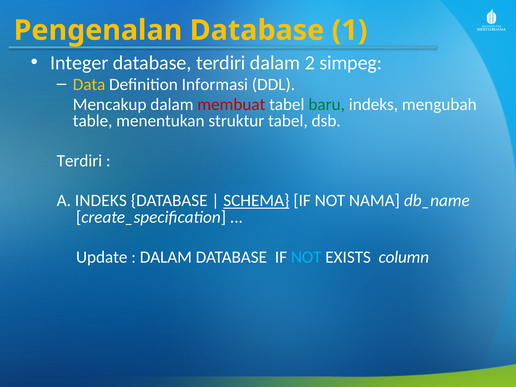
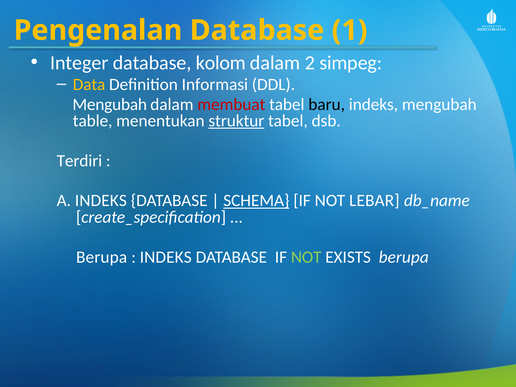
database terdiri: terdiri -> kolom
Mencakup at (110, 104): Mencakup -> Mengubah
baru colour: green -> black
struktur underline: none -> present
NAMA: NAMA -> LEBAR
Update at (102, 257): Update -> Berupa
DALAM at (166, 257): DALAM -> INDEKS
NOT at (306, 257) colour: light blue -> light green
EXISTS column: column -> berupa
